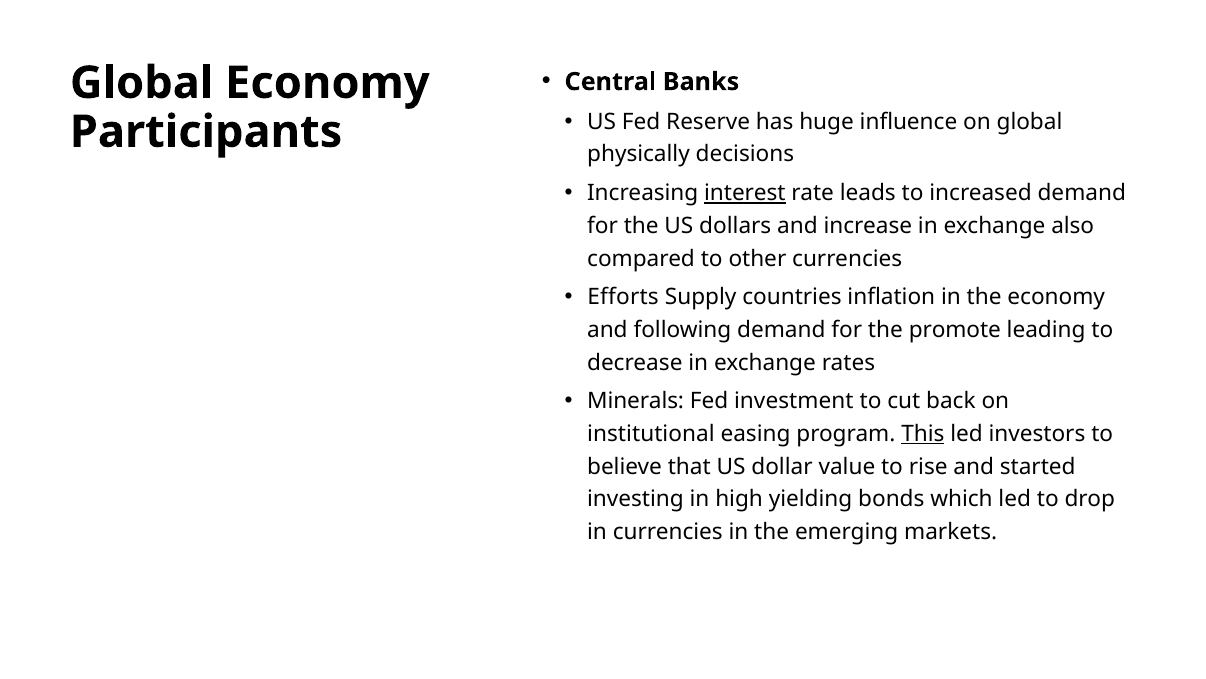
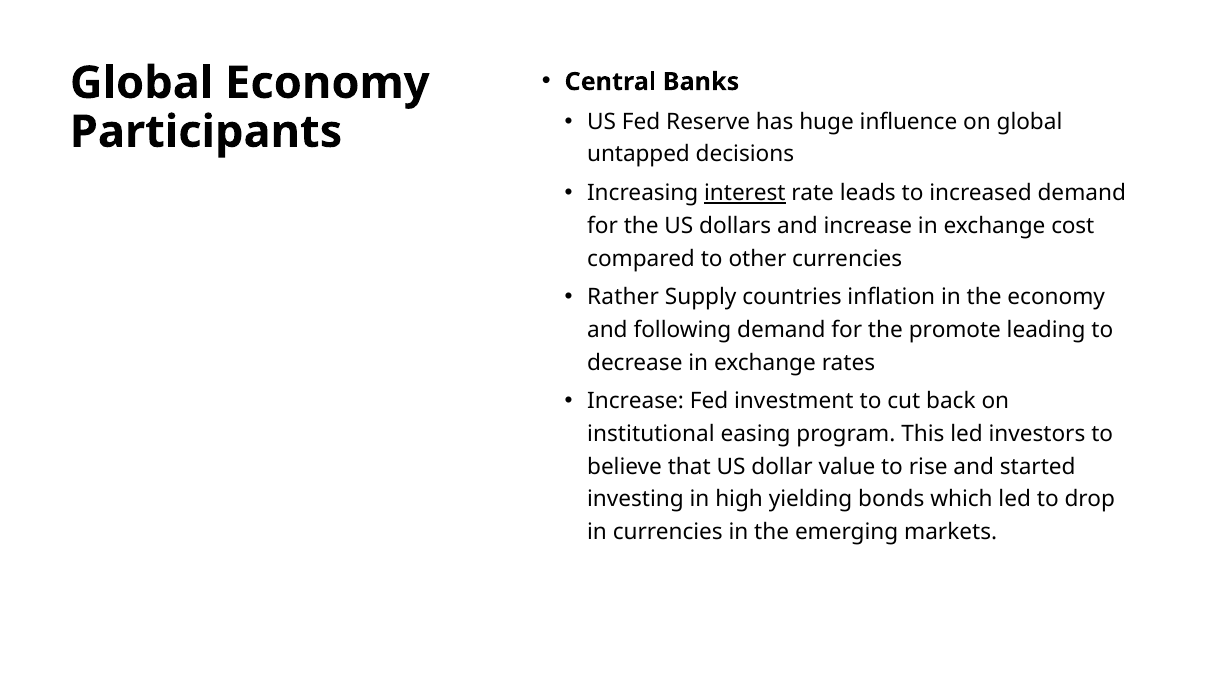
physically: physically -> untapped
also: also -> cost
Efforts: Efforts -> Rather
Minerals at (636, 401): Minerals -> Increase
This underline: present -> none
